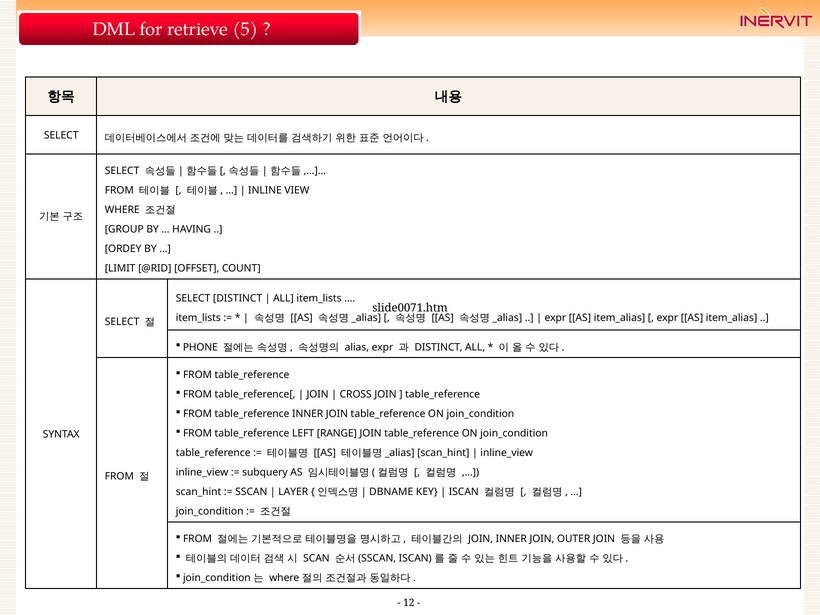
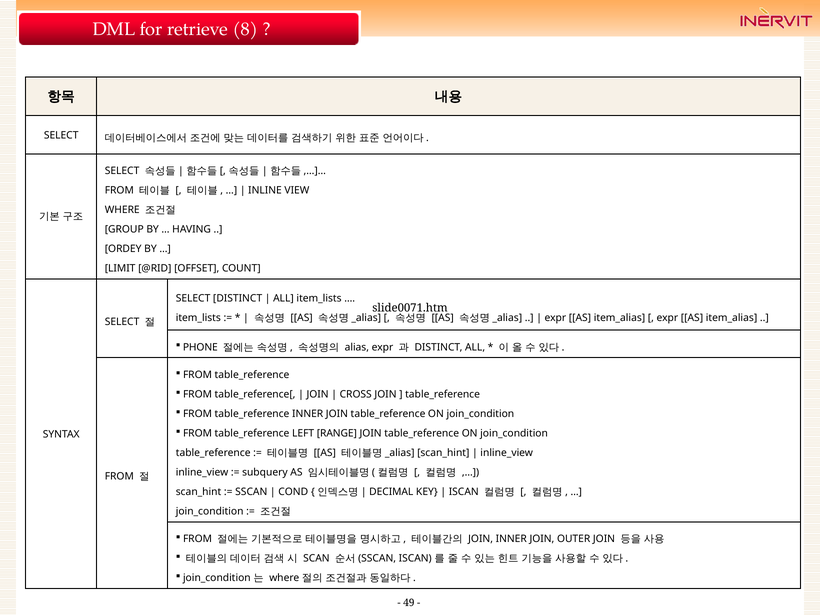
5: 5 -> 8
LAYER: LAYER -> COND
DBNAME: DBNAME -> DECIMAL
12: 12 -> 49
